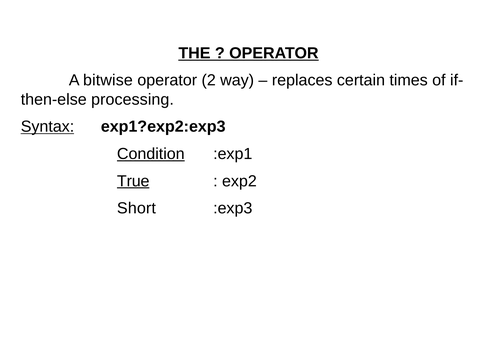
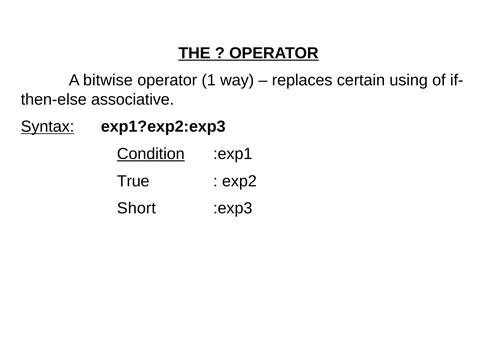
2: 2 -> 1
times: times -> using
processing: processing -> associative
True underline: present -> none
